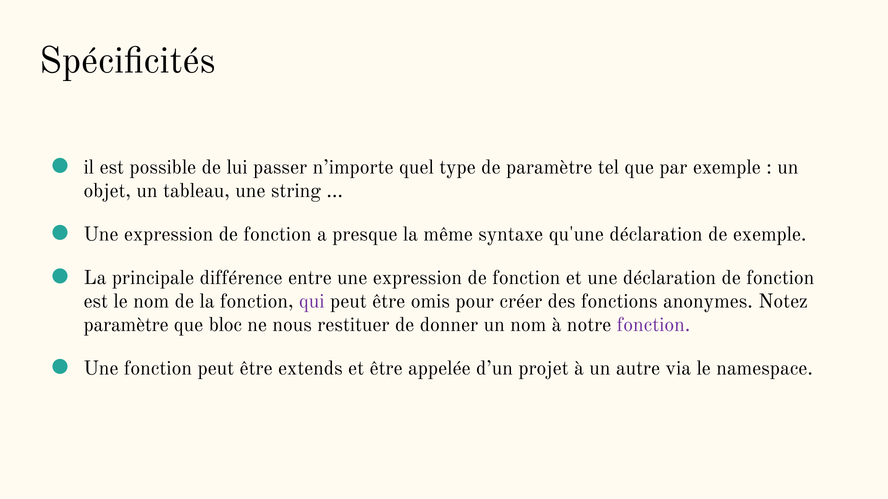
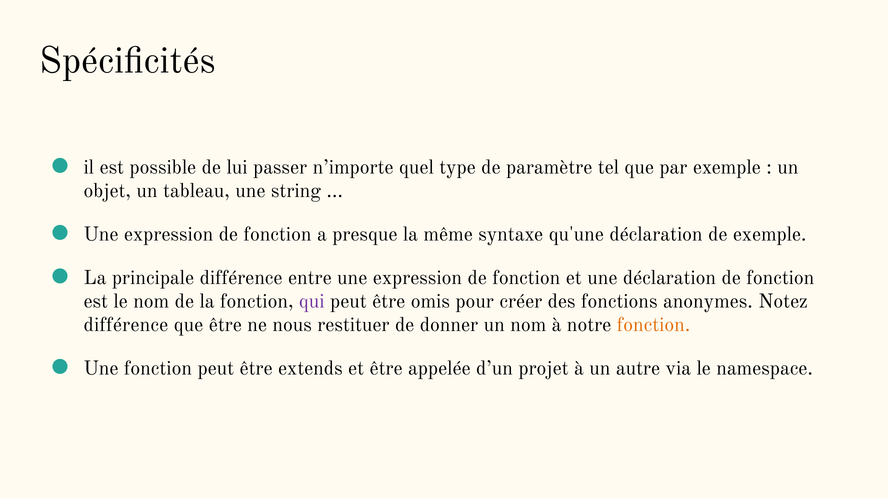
paramètre at (126, 325): paramètre -> différence
que bloc: bloc -> être
fonction at (654, 325) colour: purple -> orange
